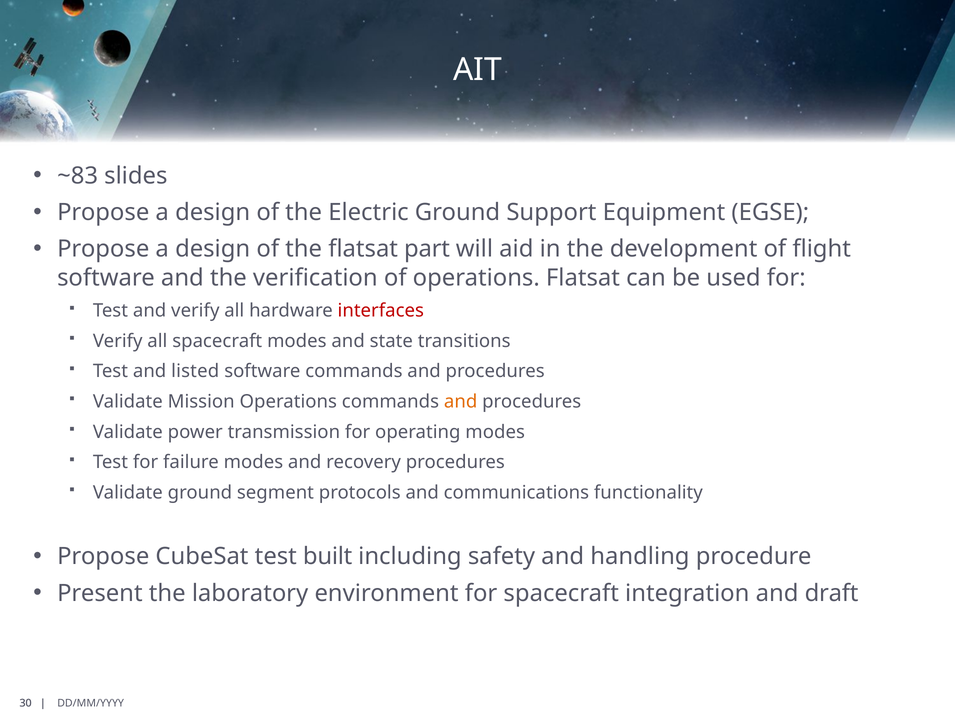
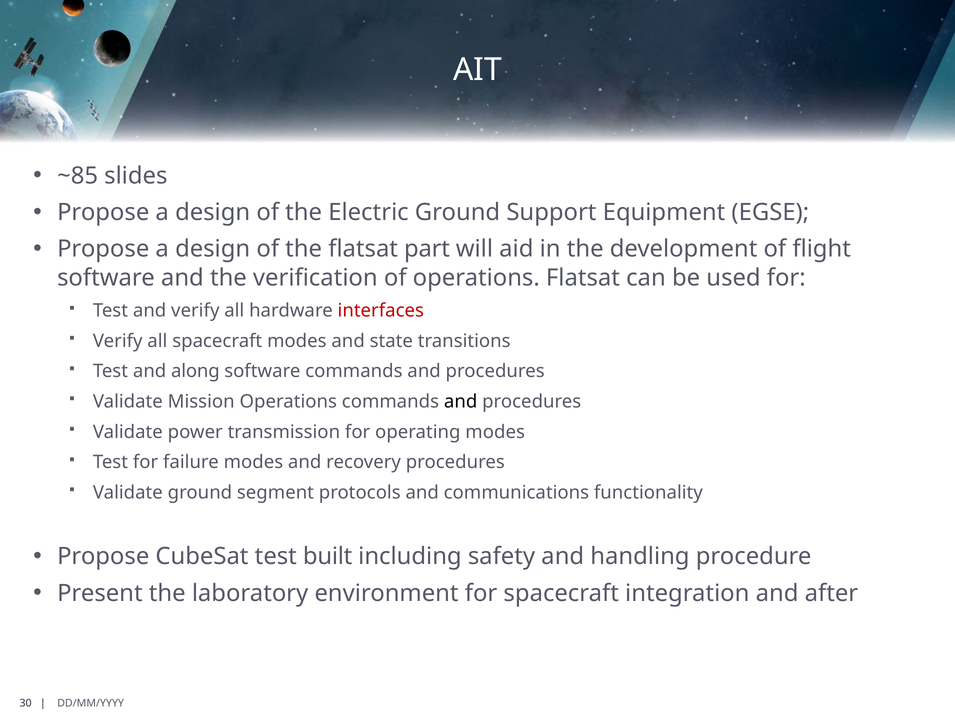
~83: ~83 -> ~85
listed: listed -> along
and at (461, 402) colour: orange -> black
draft: draft -> after
